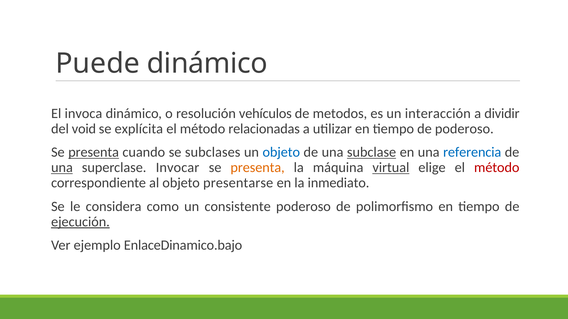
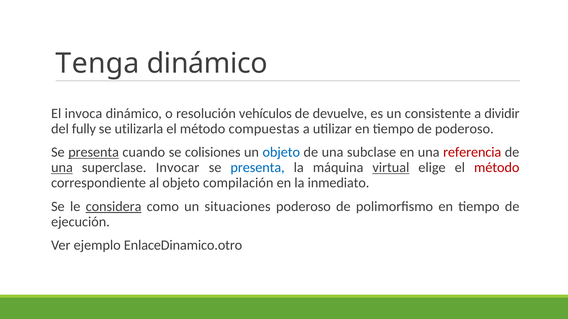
Puede: Puede -> Tenga
metodos: metodos -> devuelve
interacción: interacción -> consistente
void: void -> fully
explícita: explícita -> utilizarla
relacionadas: relacionadas -> compuestas
subclases: subclases -> colisiones
subclase underline: present -> none
referencia colour: blue -> red
presenta at (258, 168) colour: orange -> blue
presentarse: presentarse -> compilación
considera underline: none -> present
consistente: consistente -> situaciones
ejecución underline: present -> none
EnlaceDinamico.bajo: EnlaceDinamico.bajo -> EnlaceDinamico.otro
